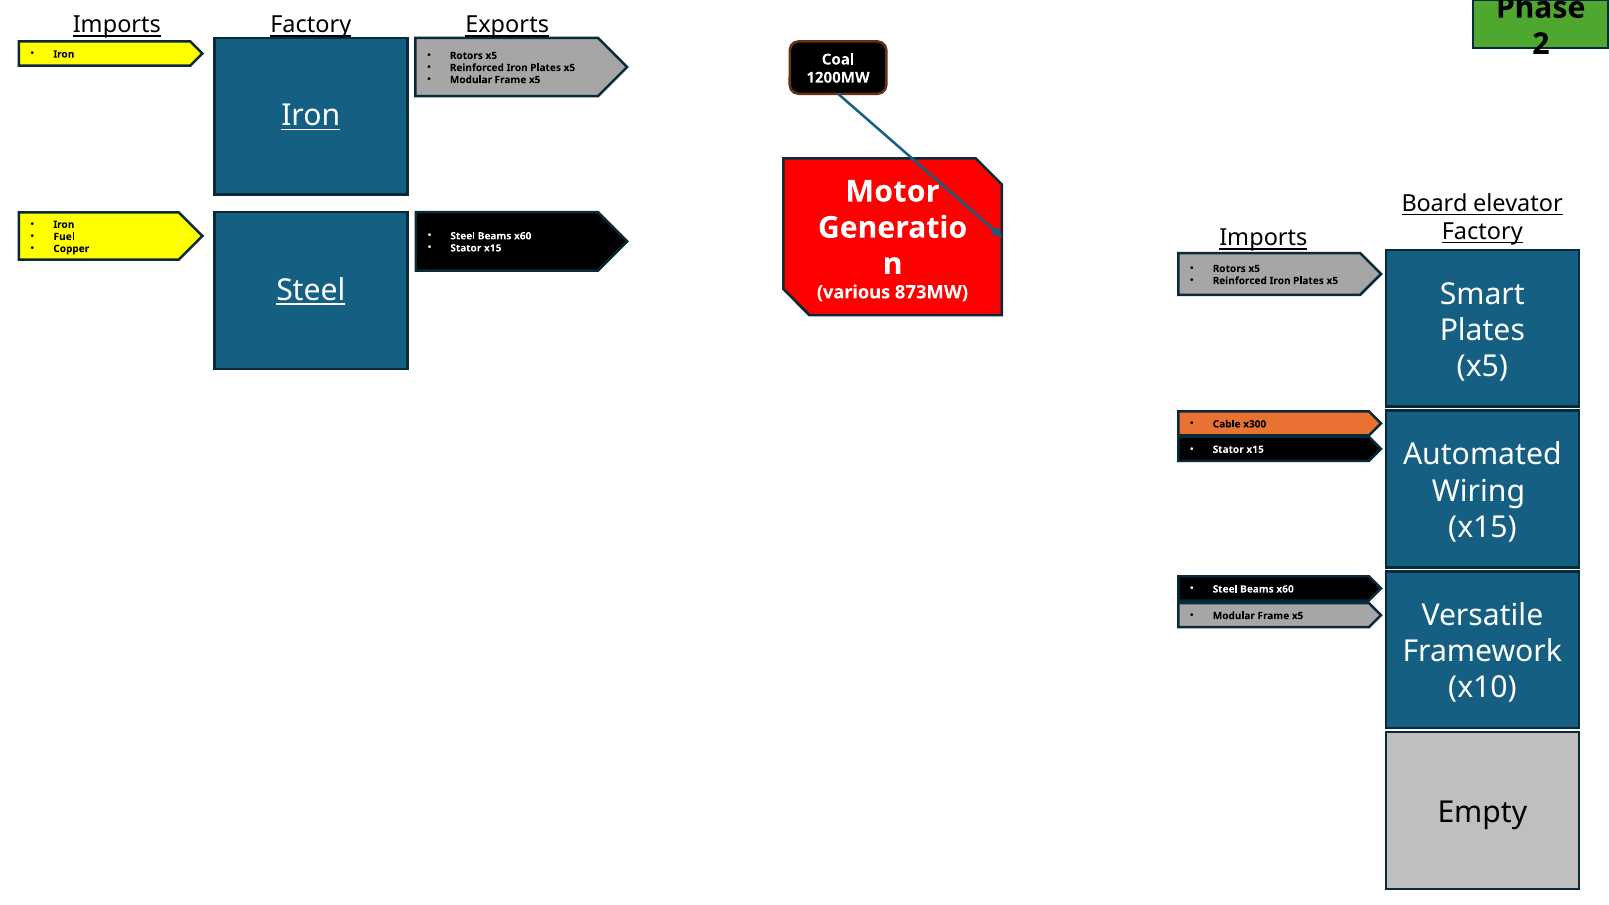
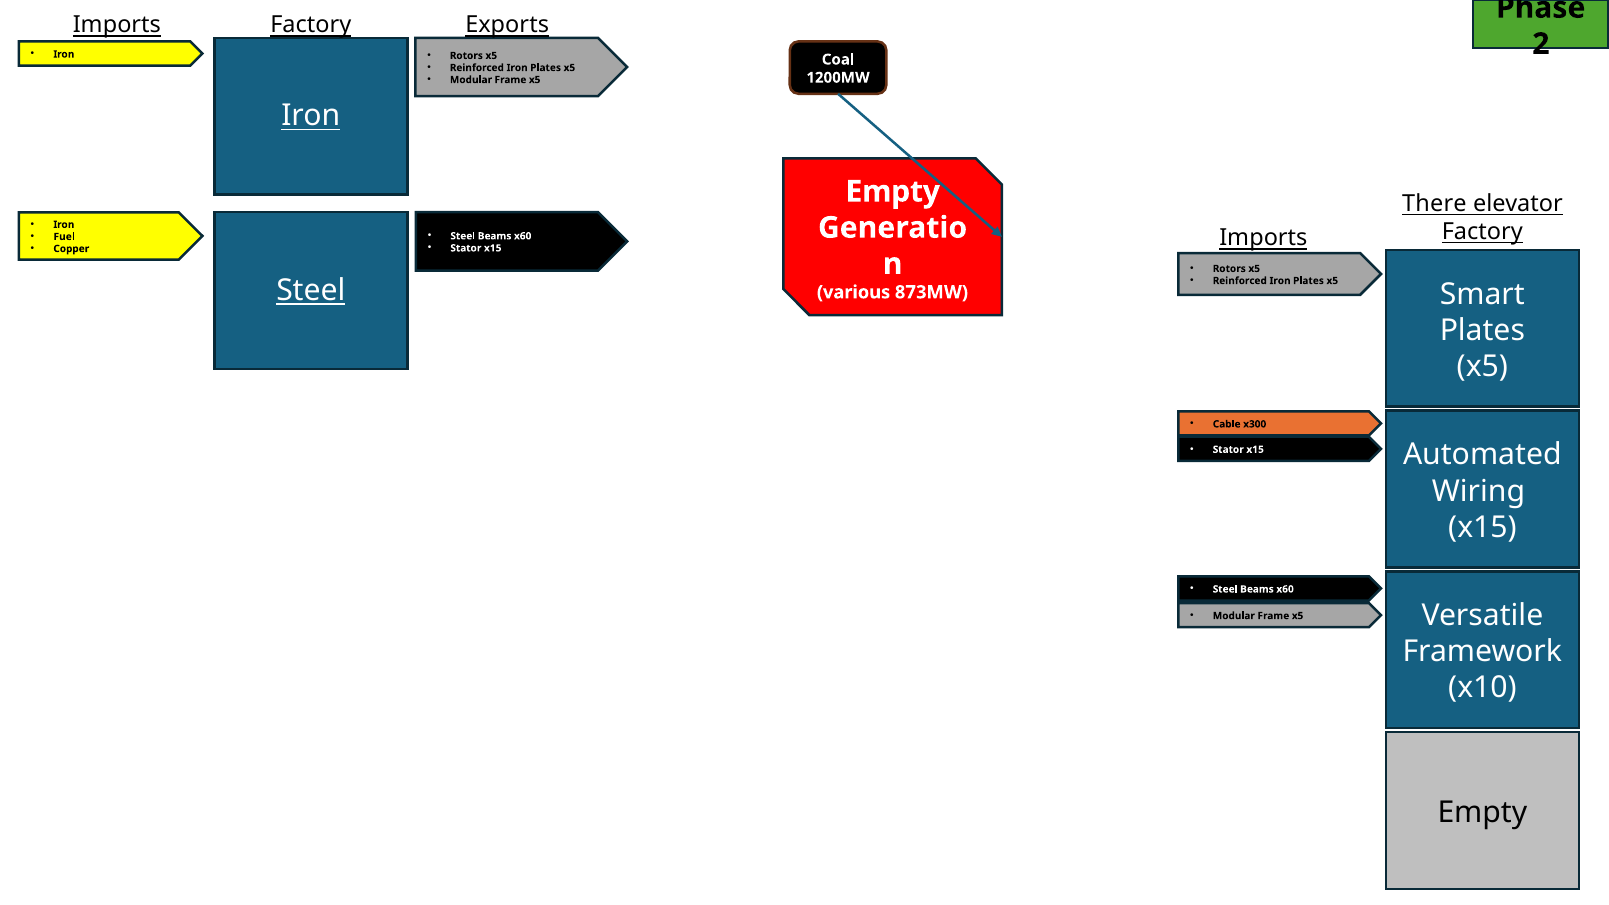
Motor at (892, 192): Motor -> Empty
Board: Board -> There
